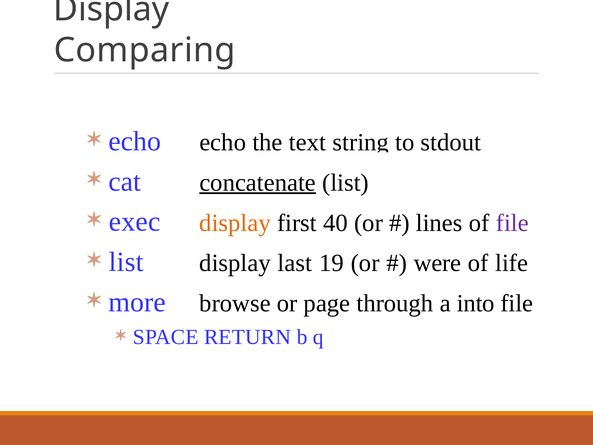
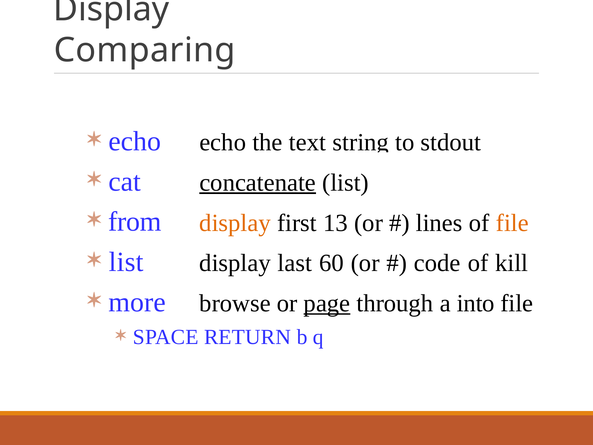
exec: exec -> from
40: 40 -> 13
file at (512, 223) colour: purple -> orange
19: 19 -> 60
were: were -> code
life: life -> kill
page underline: none -> present
